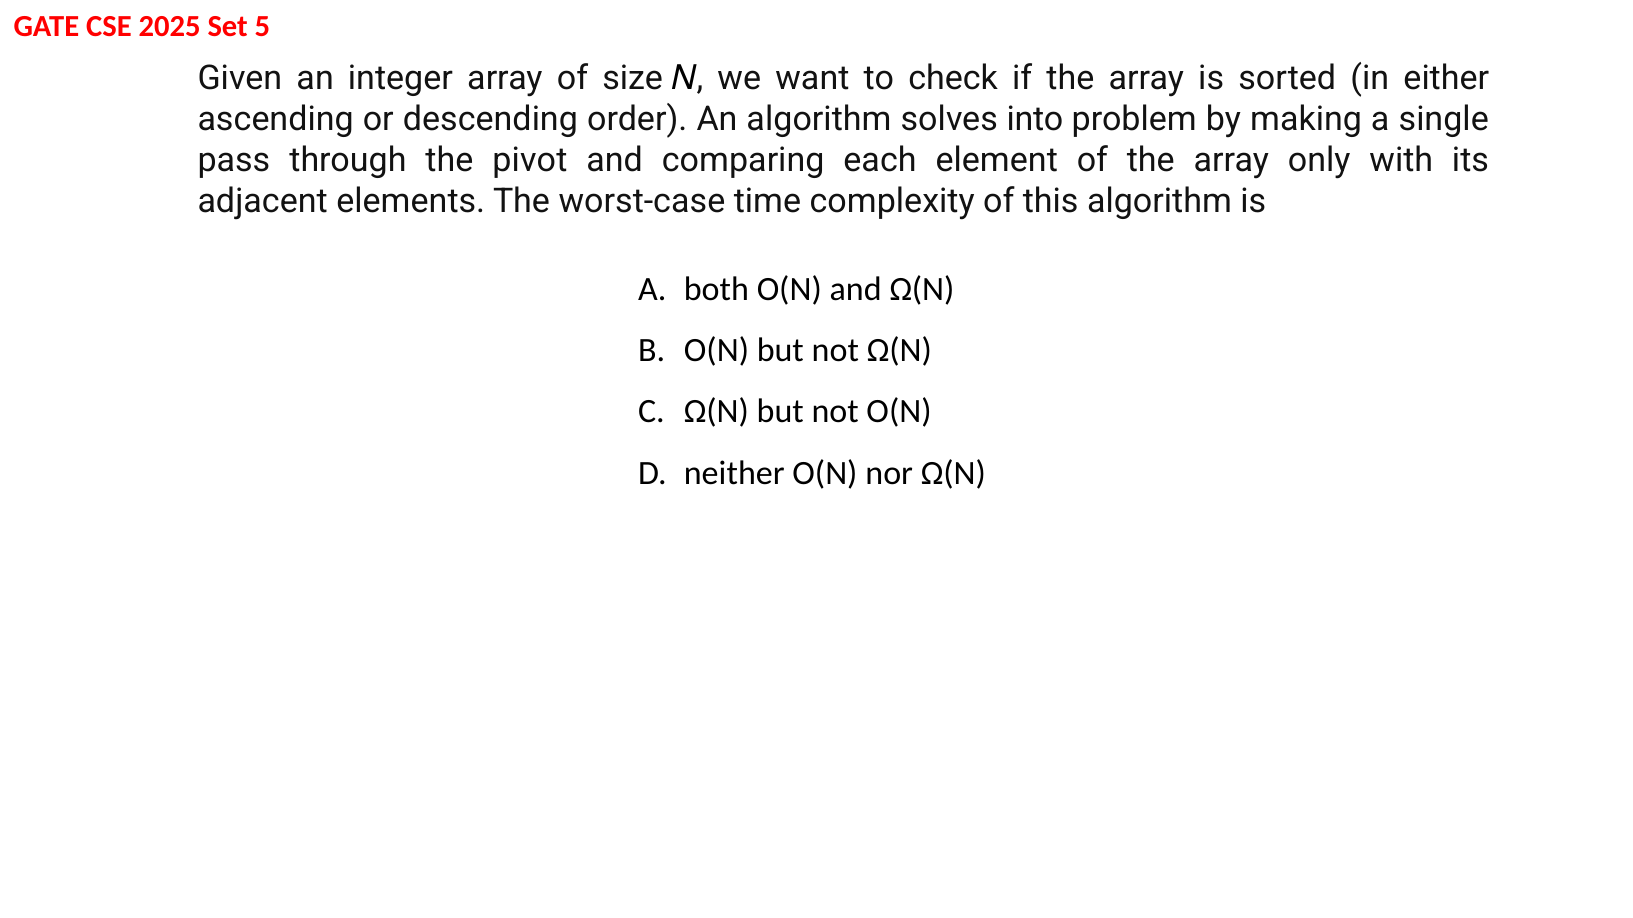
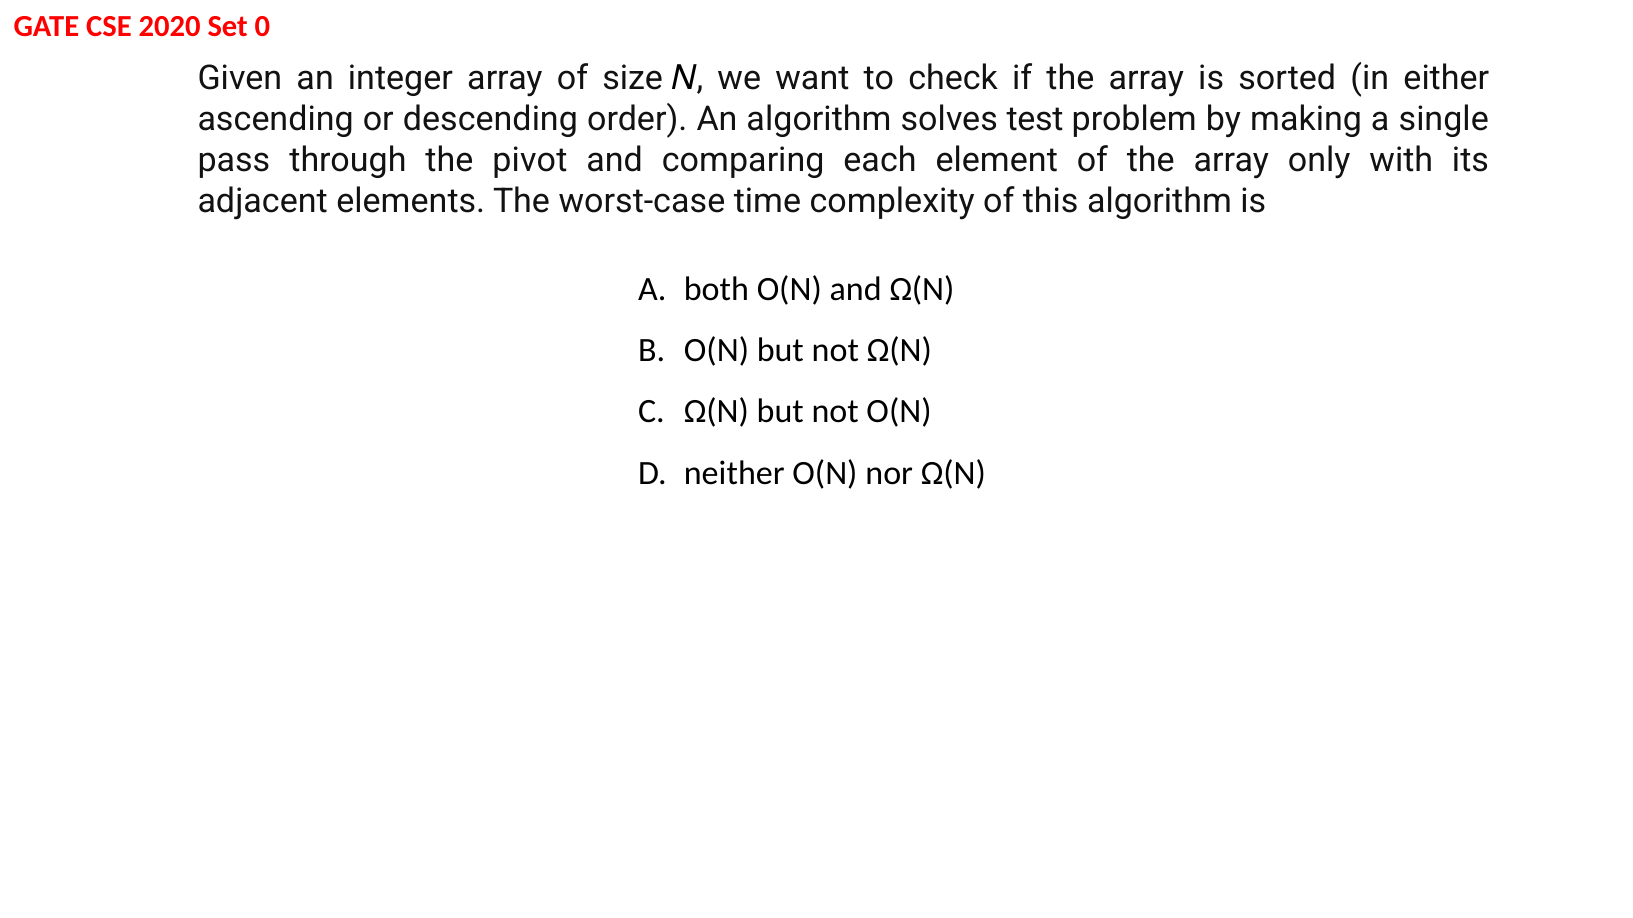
2025: 2025 -> 2020
5: 5 -> 0
into: into -> test
